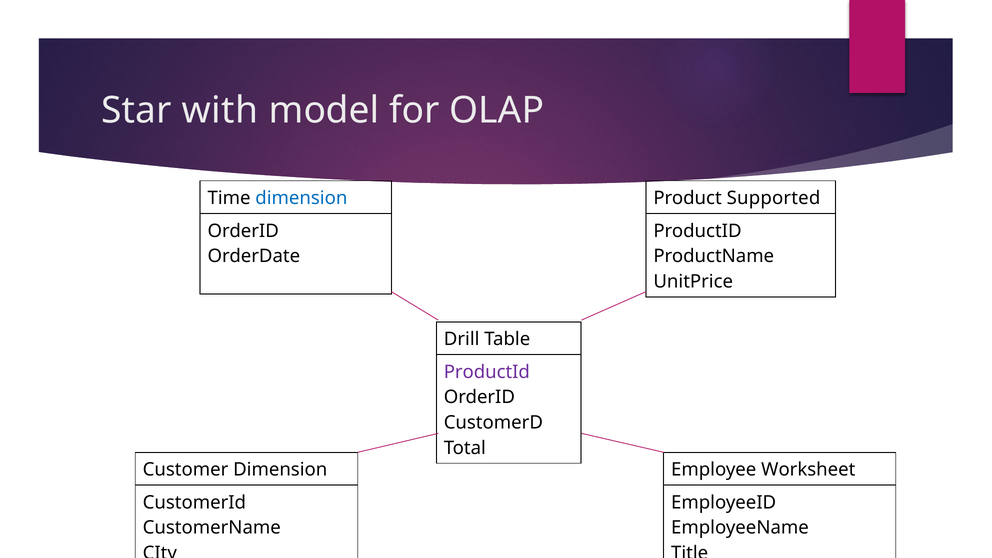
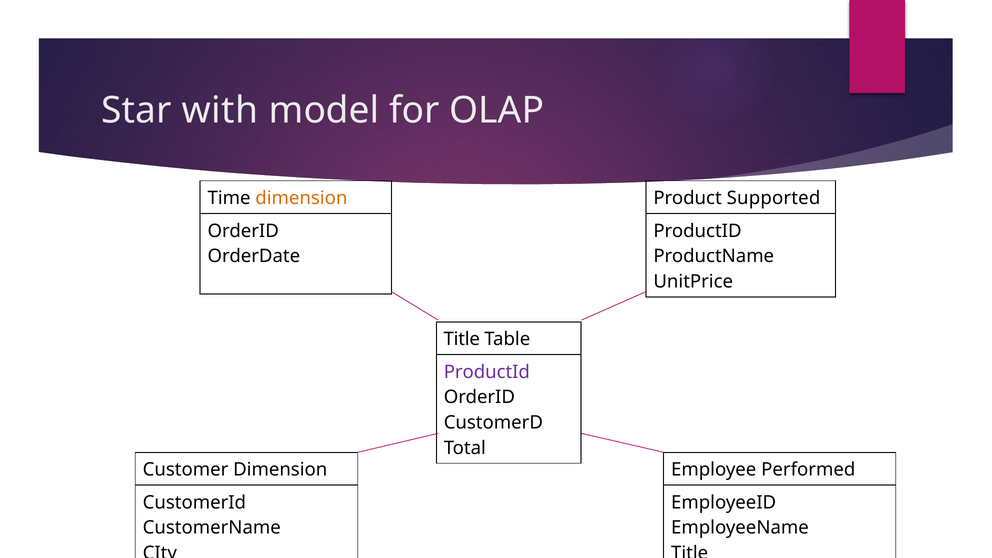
dimension at (301, 198) colour: blue -> orange
Drill at (462, 339): Drill -> Title
Worksheet: Worksheet -> Performed
